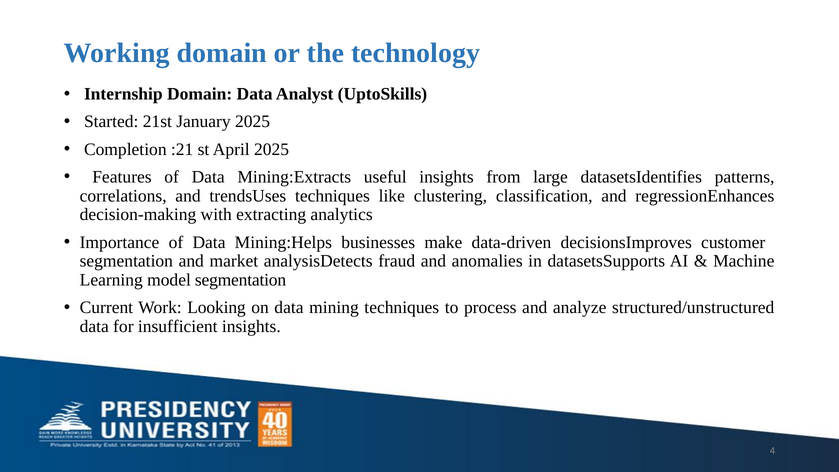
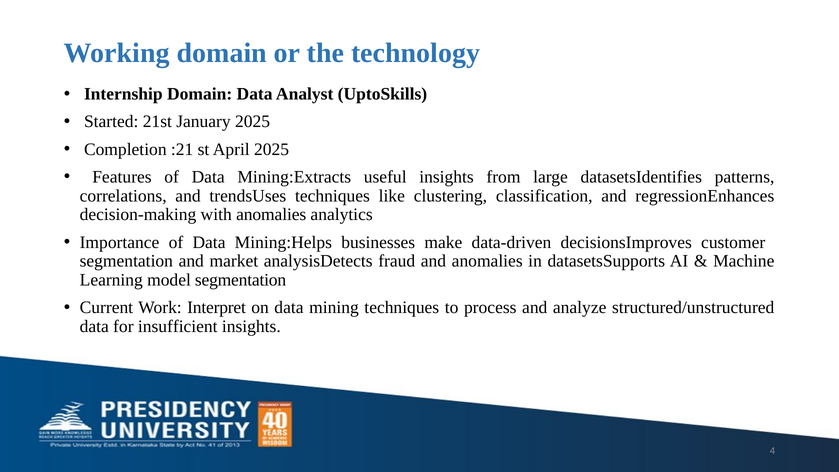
with extracting: extracting -> anomalies
Looking: Looking -> Interpret
